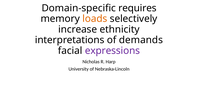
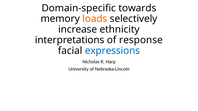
requires: requires -> towards
demands: demands -> response
expressions colour: purple -> blue
